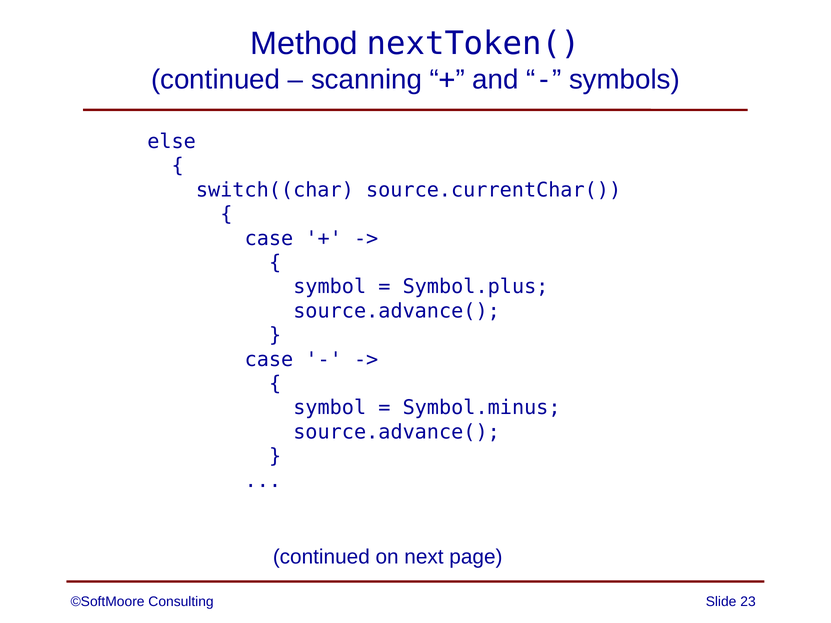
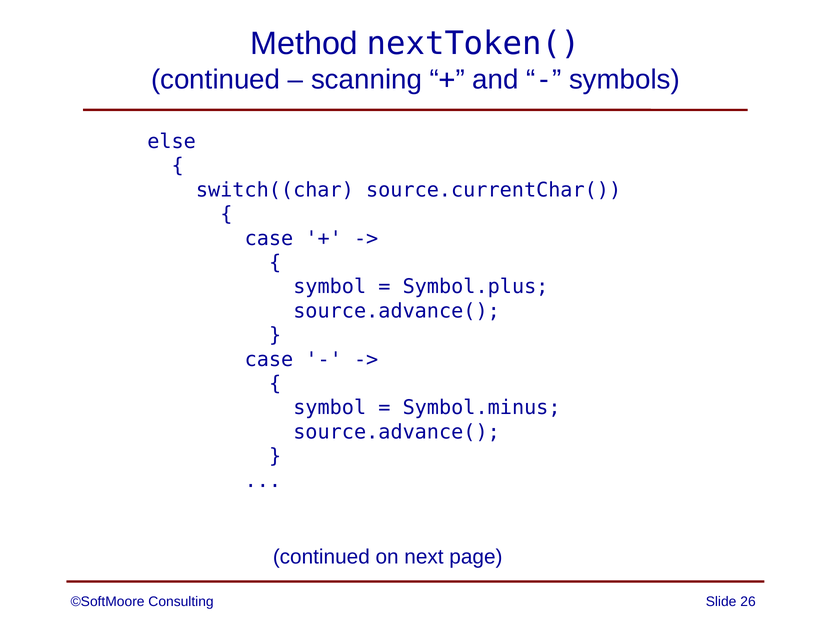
23: 23 -> 26
